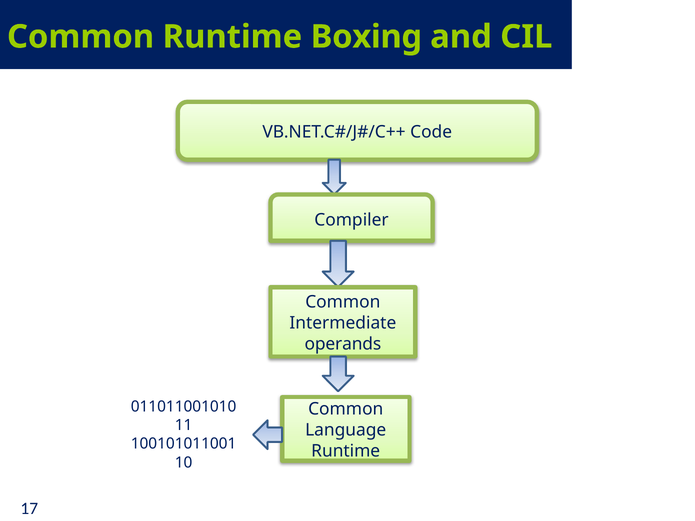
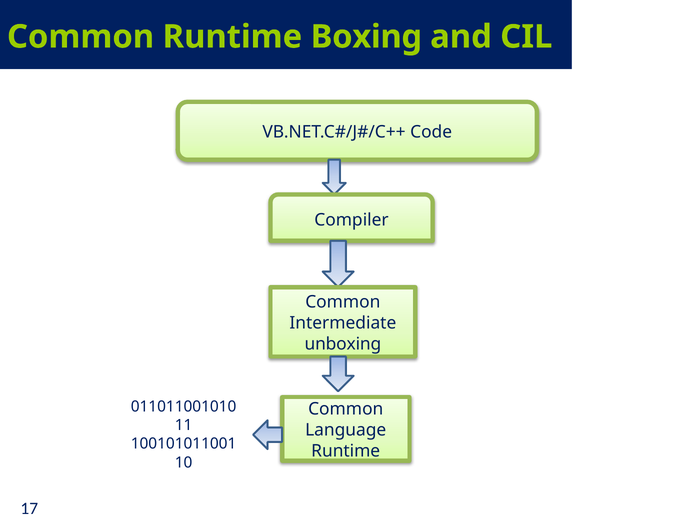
operands: operands -> unboxing
